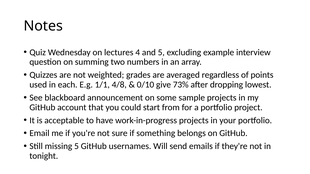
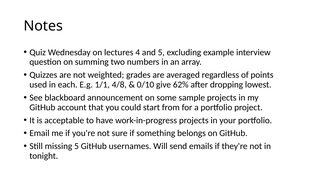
73%: 73% -> 62%
